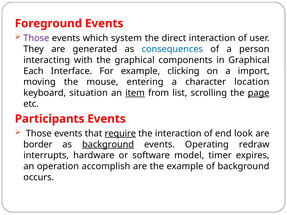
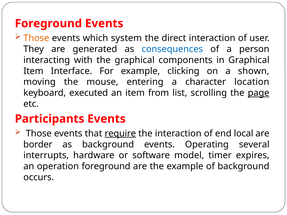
Those at (36, 38) colour: purple -> orange
Each at (33, 71): Each -> Item
import: import -> shown
situation: situation -> executed
item at (135, 93) underline: present -> none
look: look -> local
background at (108, 145) underline: present -> none
redraw: redraw -> several
operation accomplish: accomplish -> foreground
